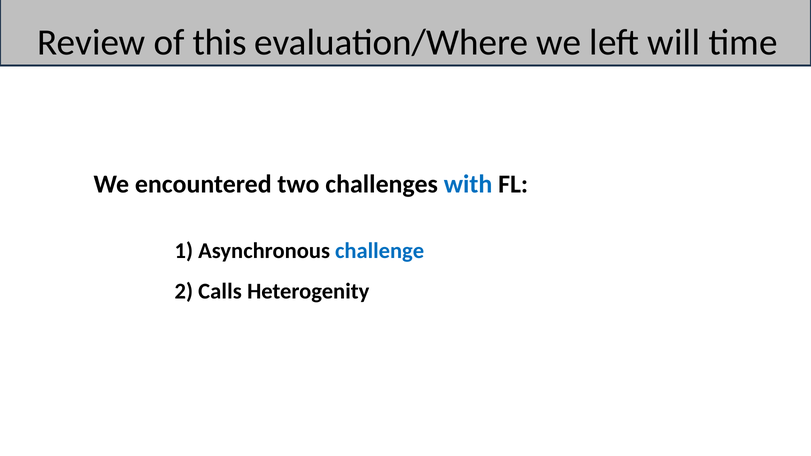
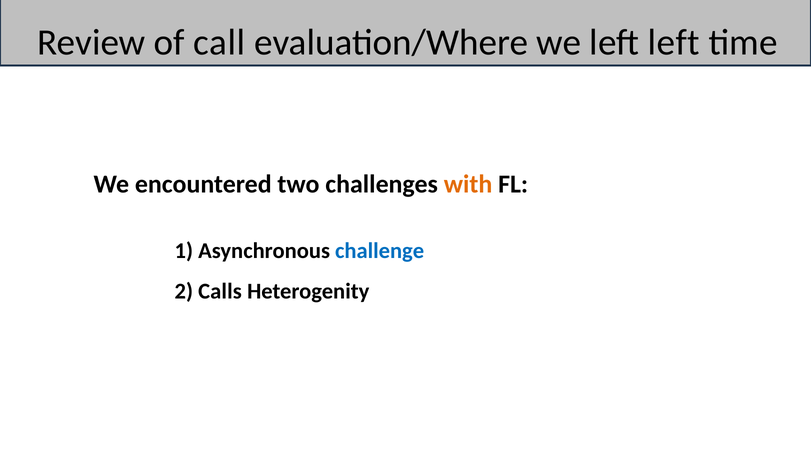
this: this -> call
left will: will -> left
with colour: blue -> orange
